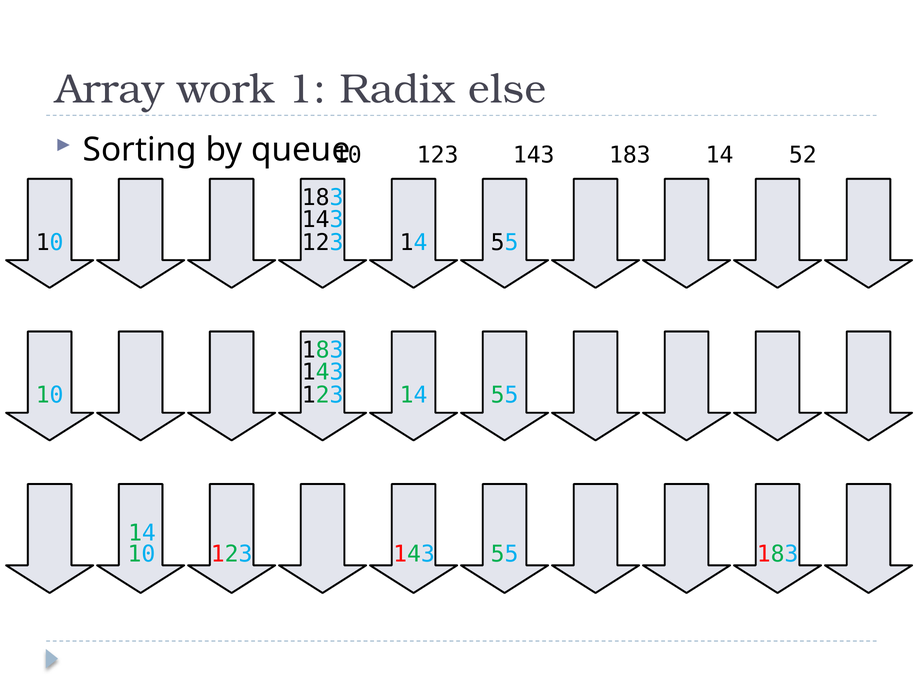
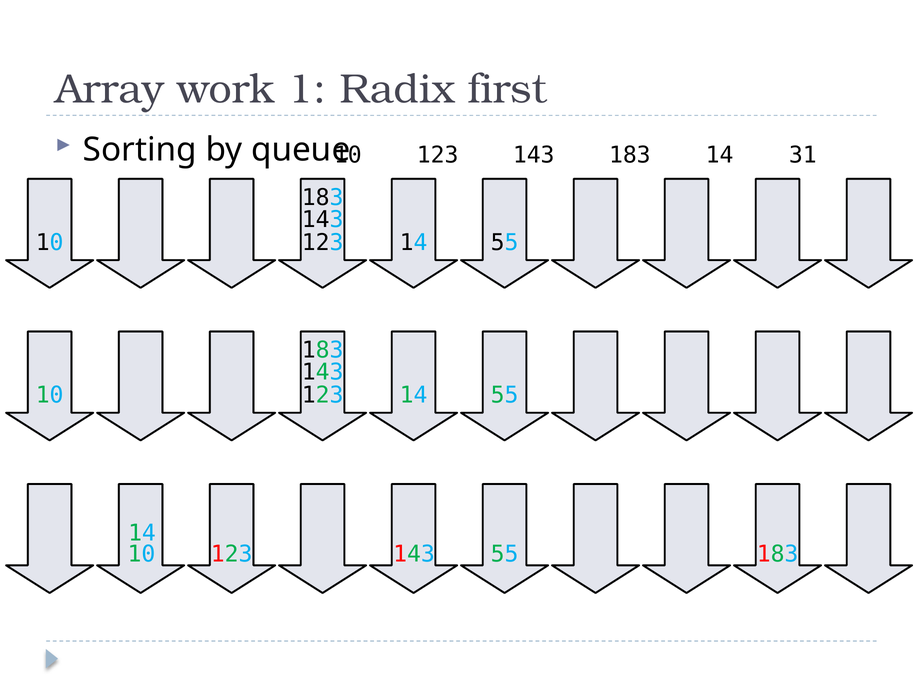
else: else -> first
52: 52 -> 31
